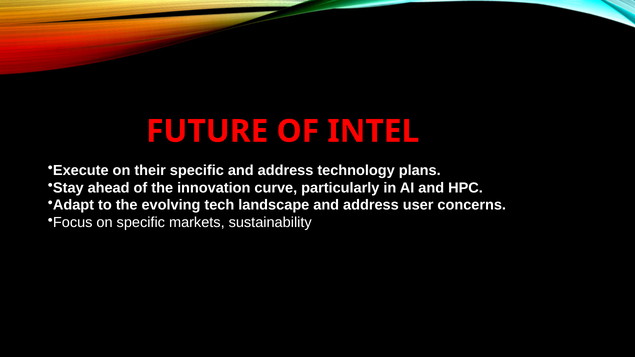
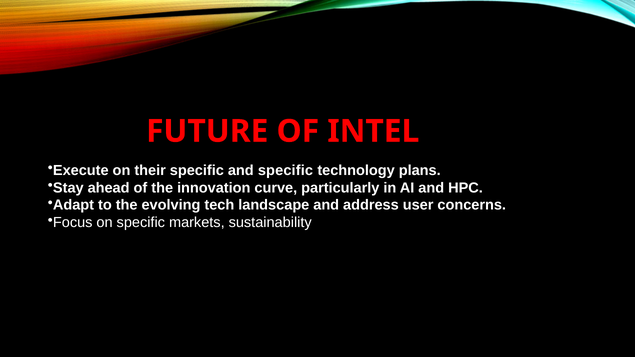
address at (286, 170): address -> specific
